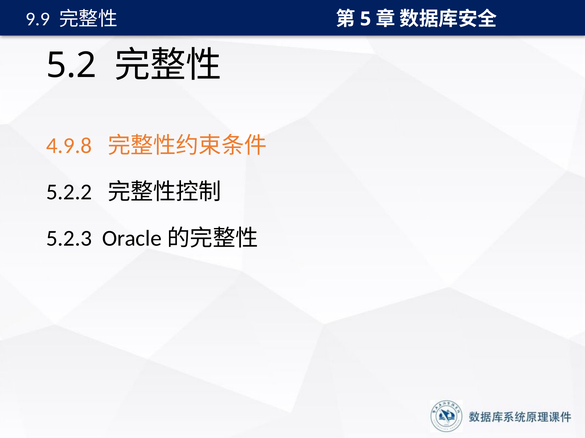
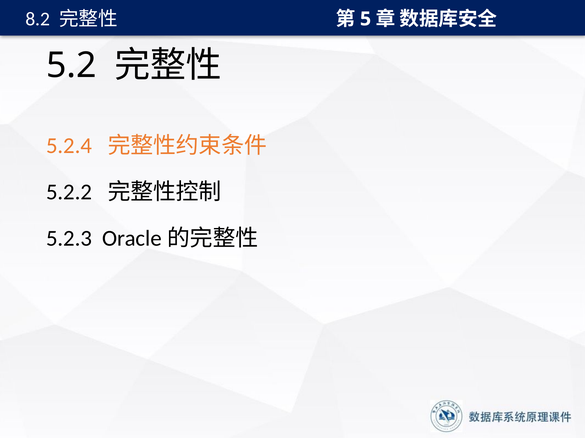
9.9: 9.9 -> 8.2
4.9.8: 4.9.8 -> 5.2.4
